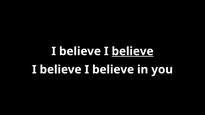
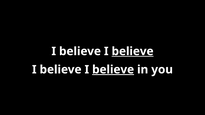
believe at (113, 70) underline: none -> present
